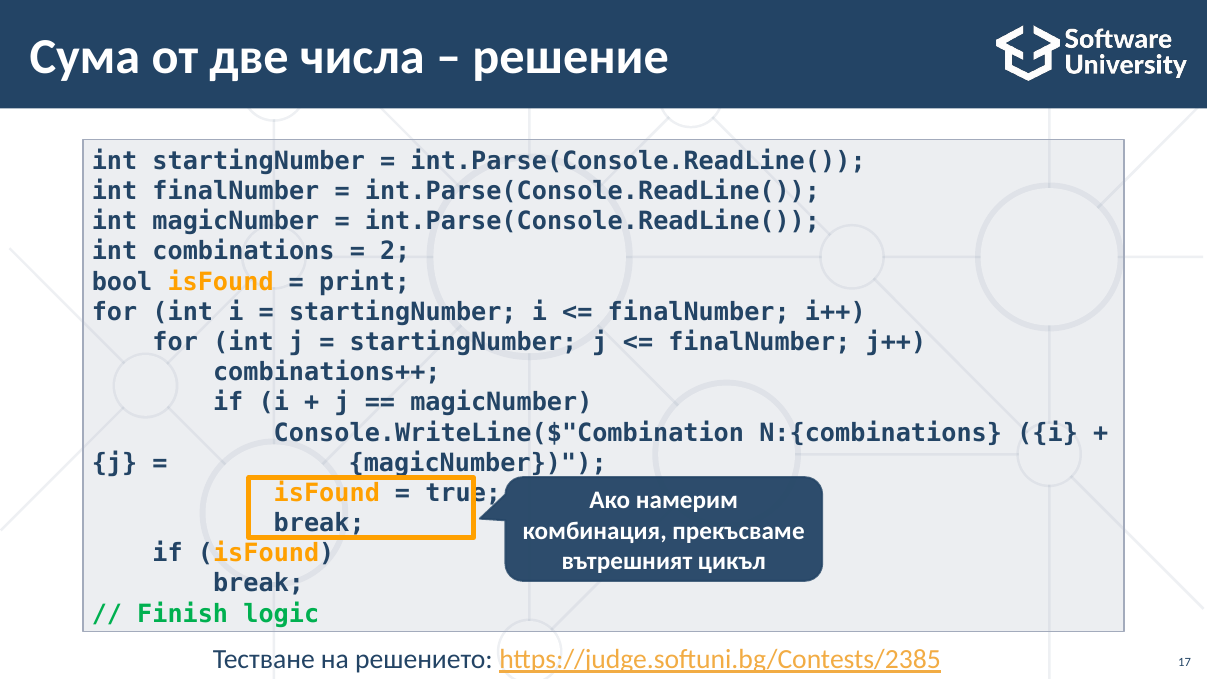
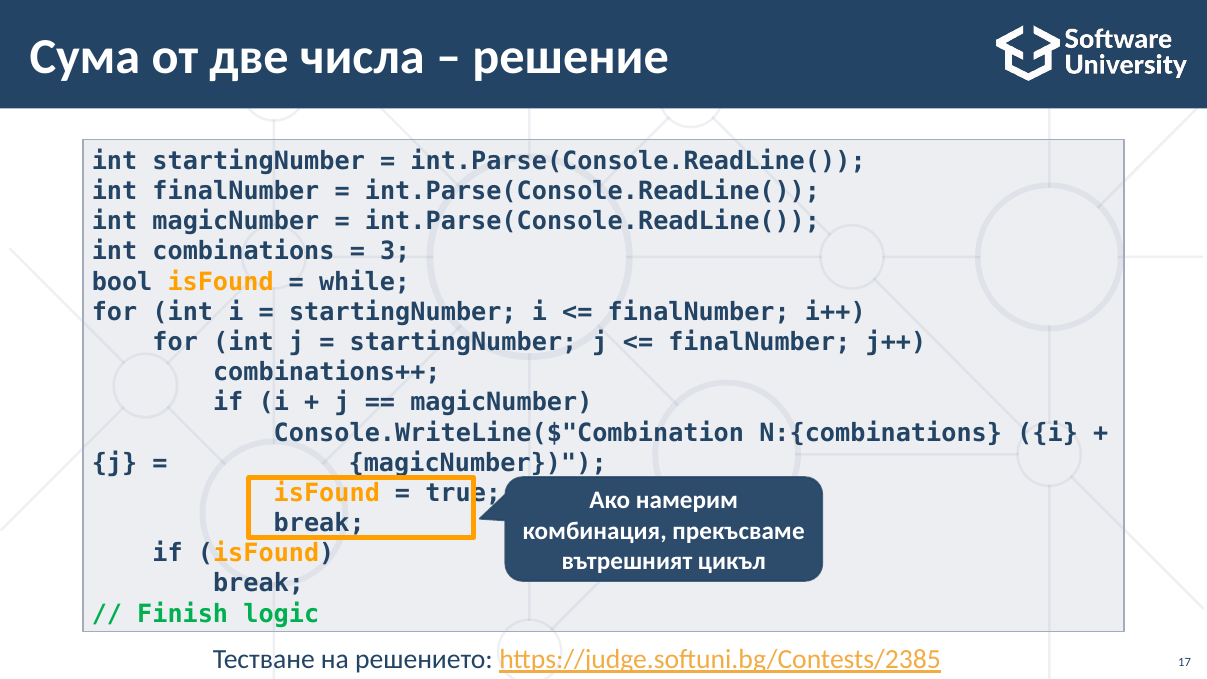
2: 2 -> 3
print: print -> while
